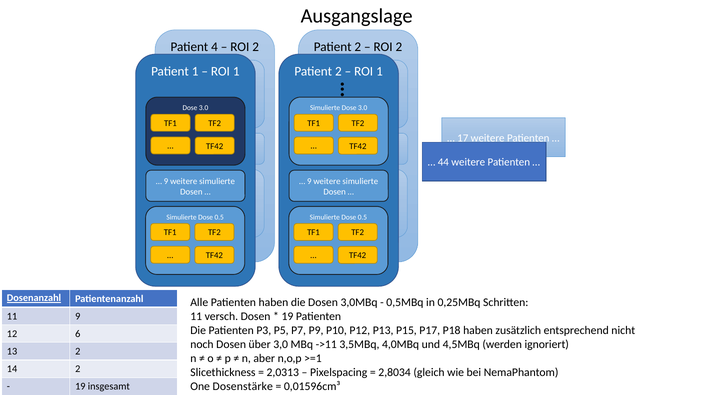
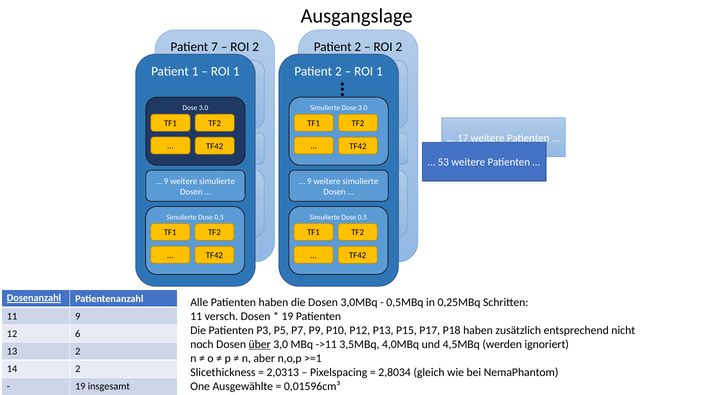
4: 4 -> 7
44: 44 -> 53
über underline: none -> present
Dosenstärke: Dosenstärke -> Ausgewählte
